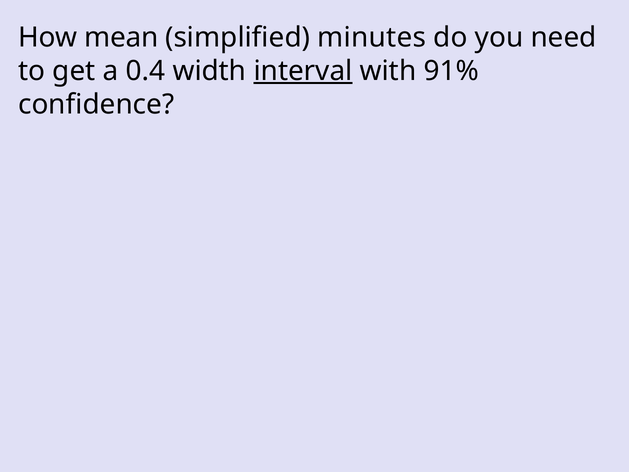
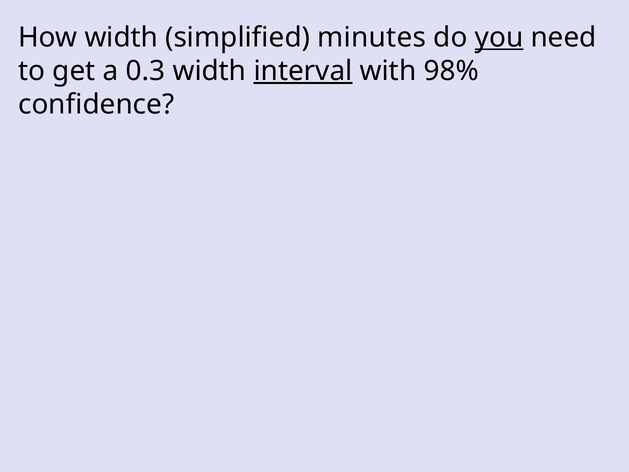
How mean: mean -> width
you underline: none -> present
0.4: 0.4 -> 0.3
91%: 91% -> 98%
